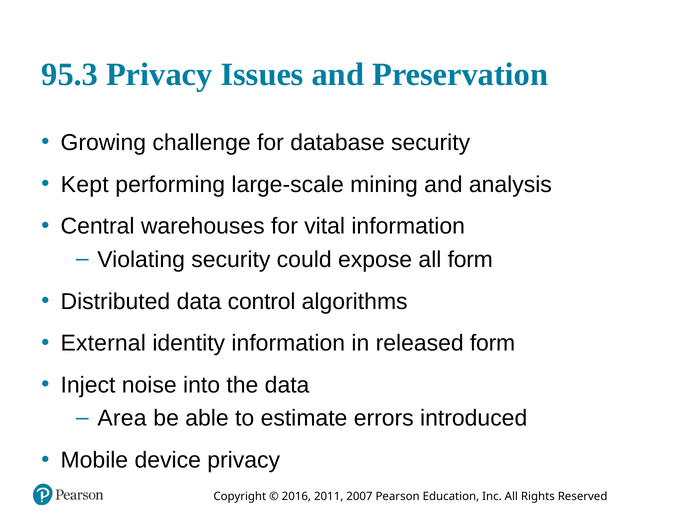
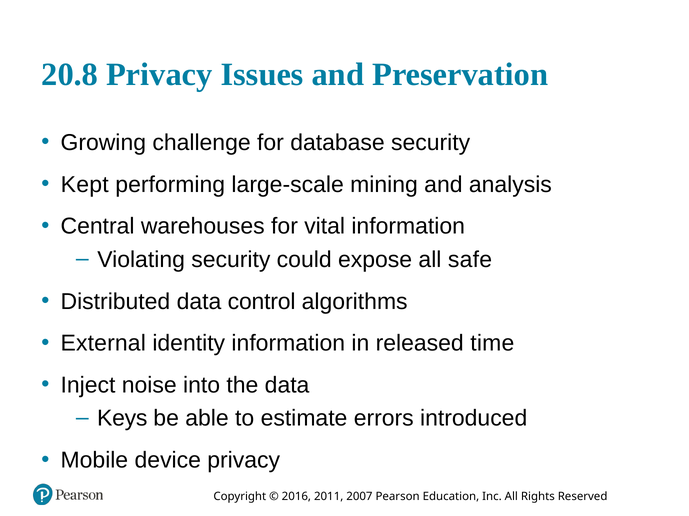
95.3: 95.3 -> 20.8
all form: form -> safe
released form: form -> time
Area: Area -> Keys
